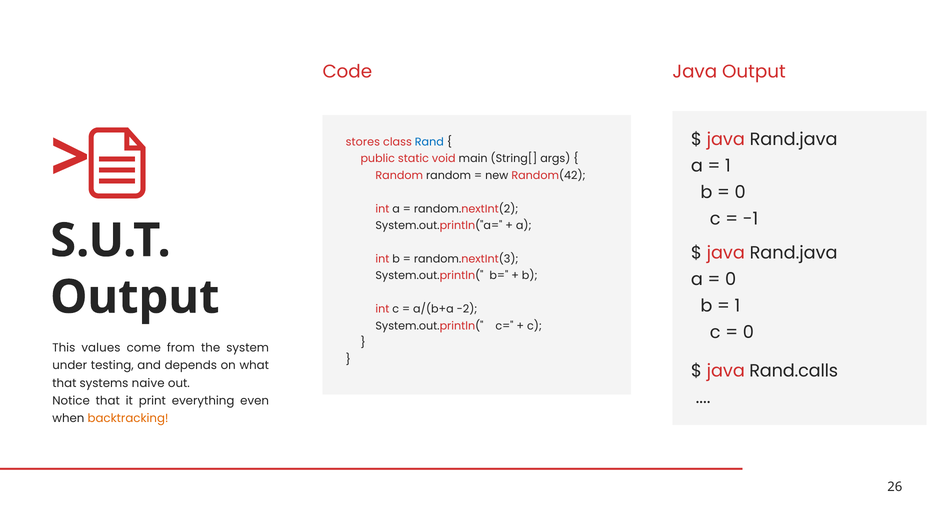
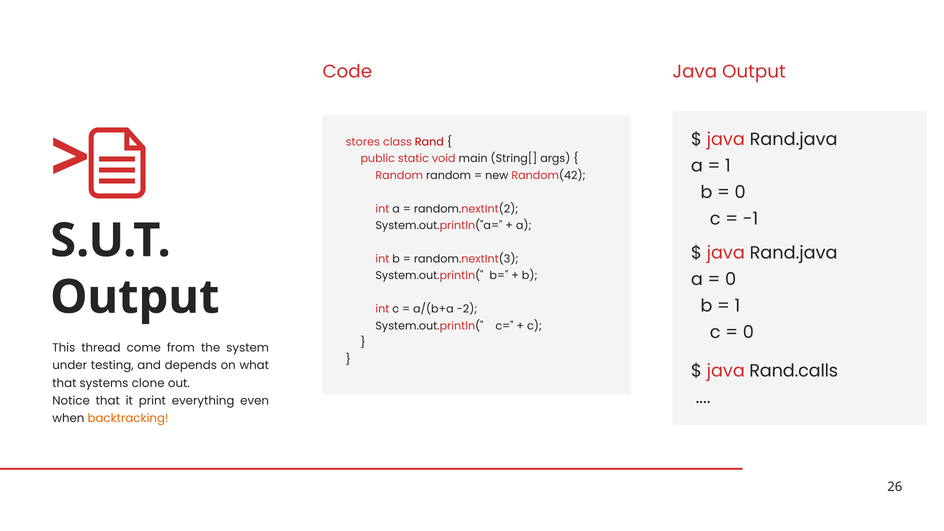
Rand colour: blue -> red
values: values -> thread
naive: naive -> clone
